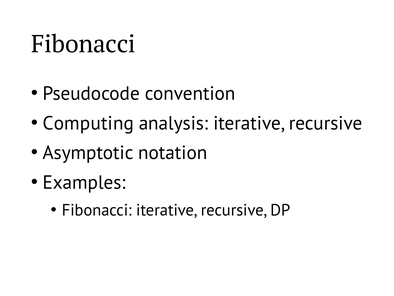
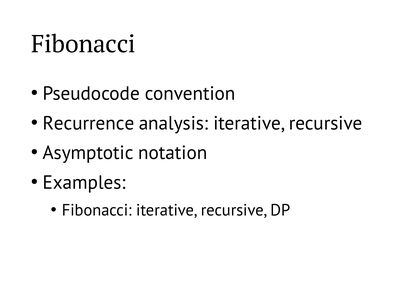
Computing: Computing -> Recurrence
